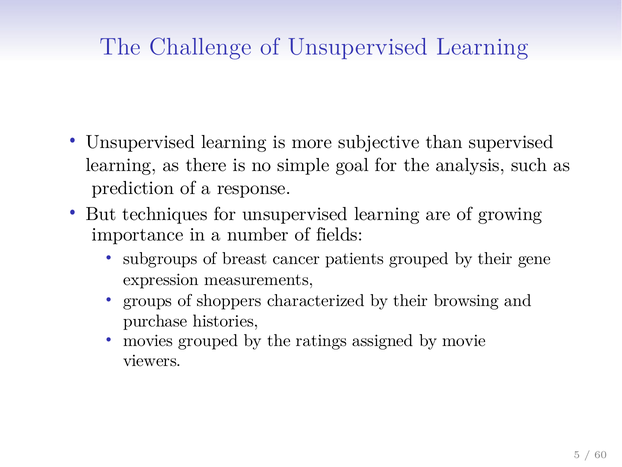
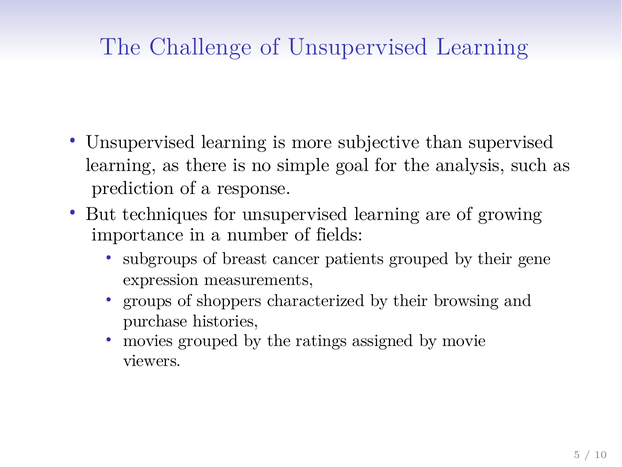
60: 60 -> 10
